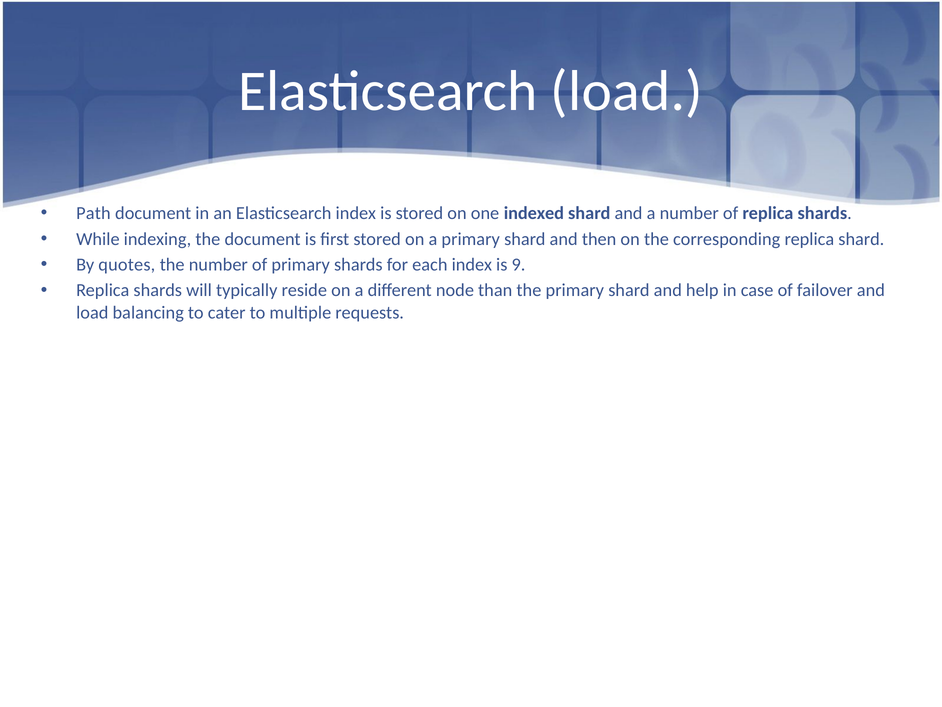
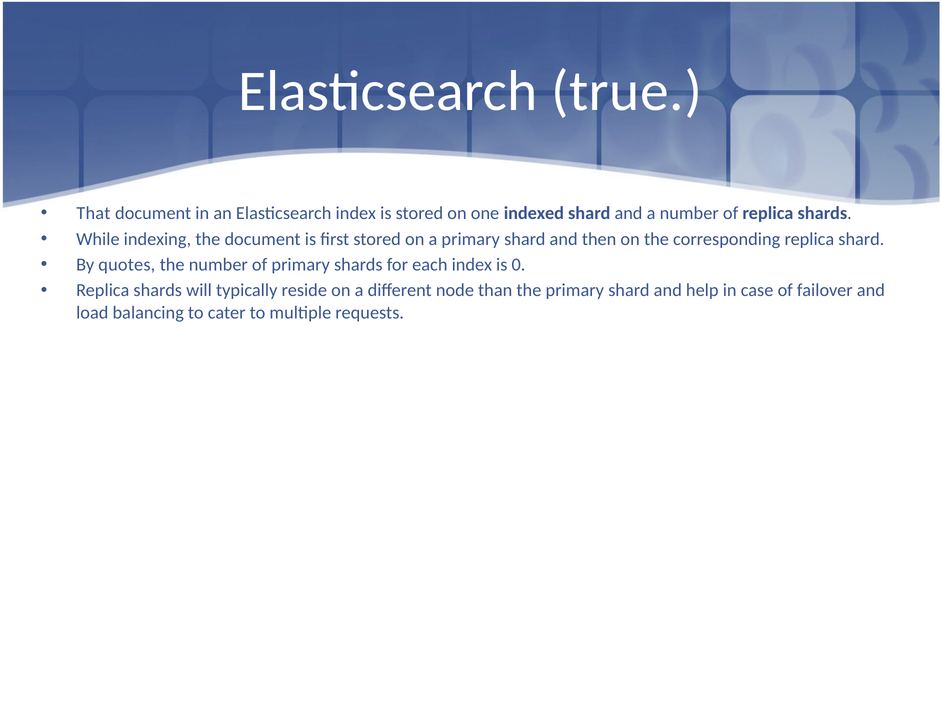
Elasticsearch load: load -> true
Path: Path -> That
9: 9 -> 0
